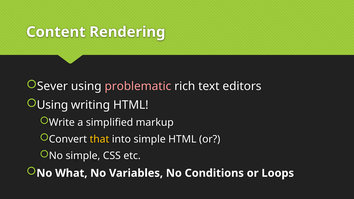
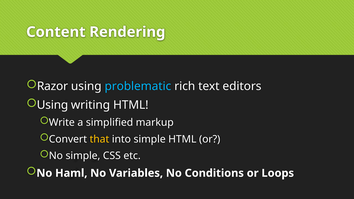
Sever: Sever -> Razor
problematic colour: pink -> light blue
What: What -> Haml
